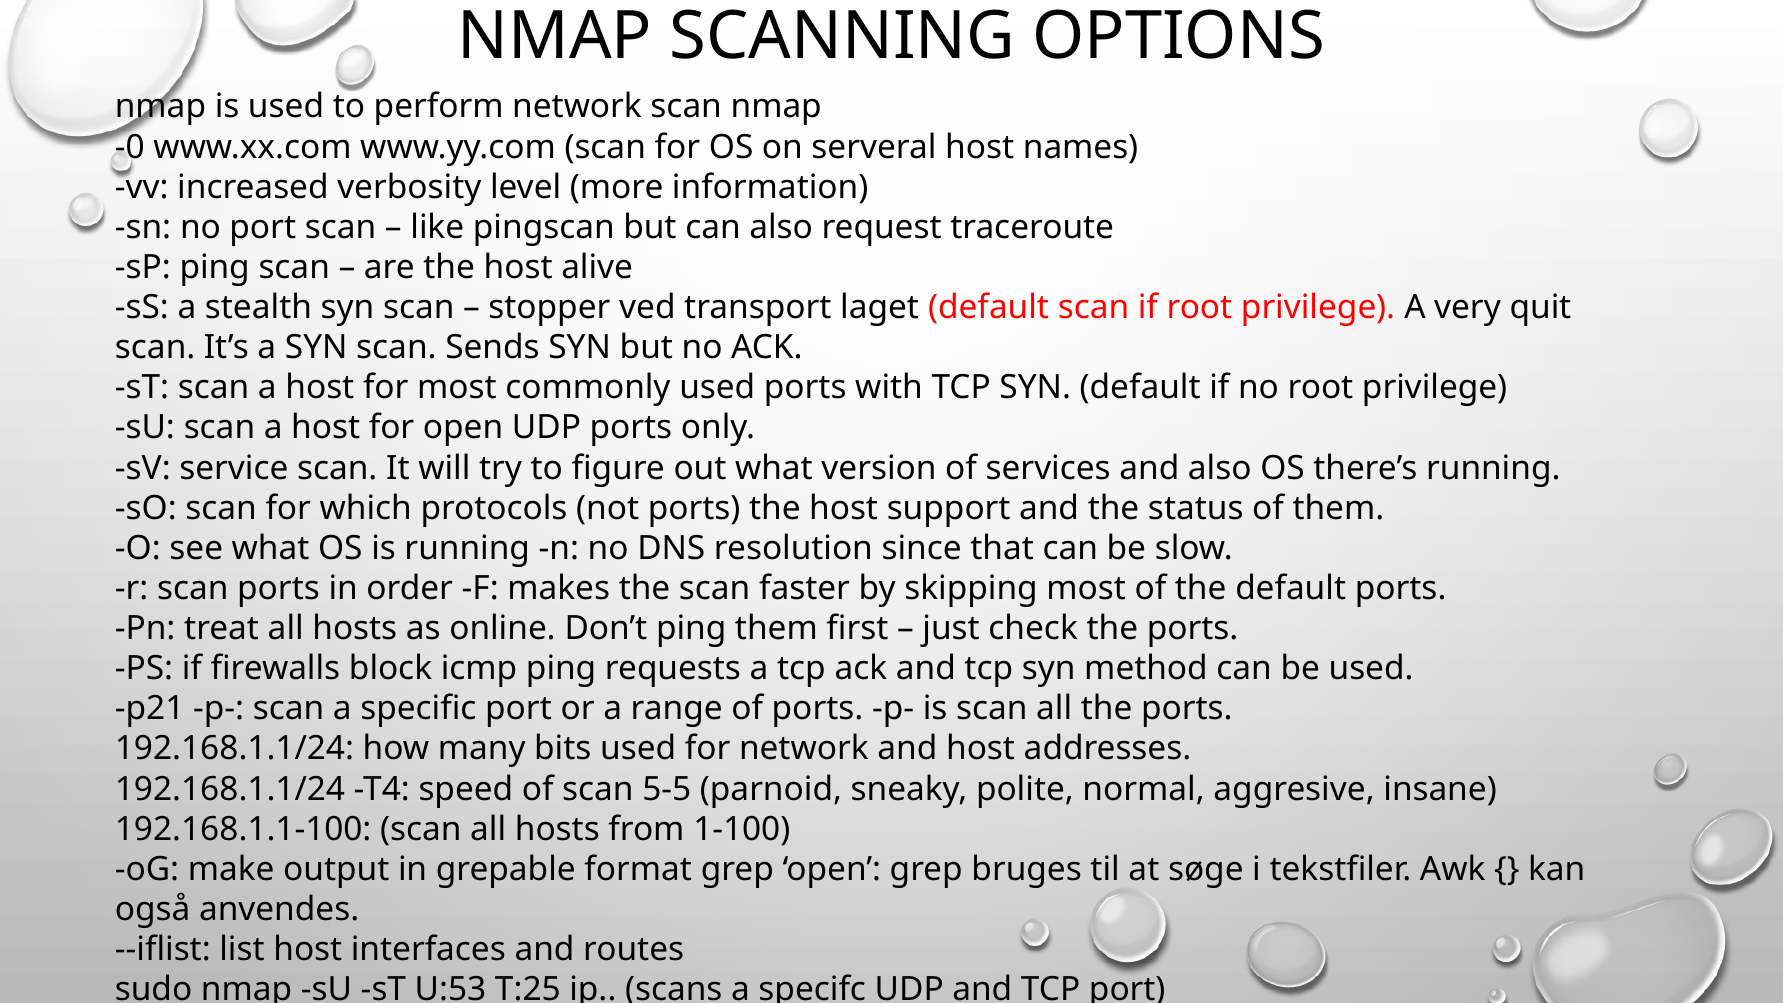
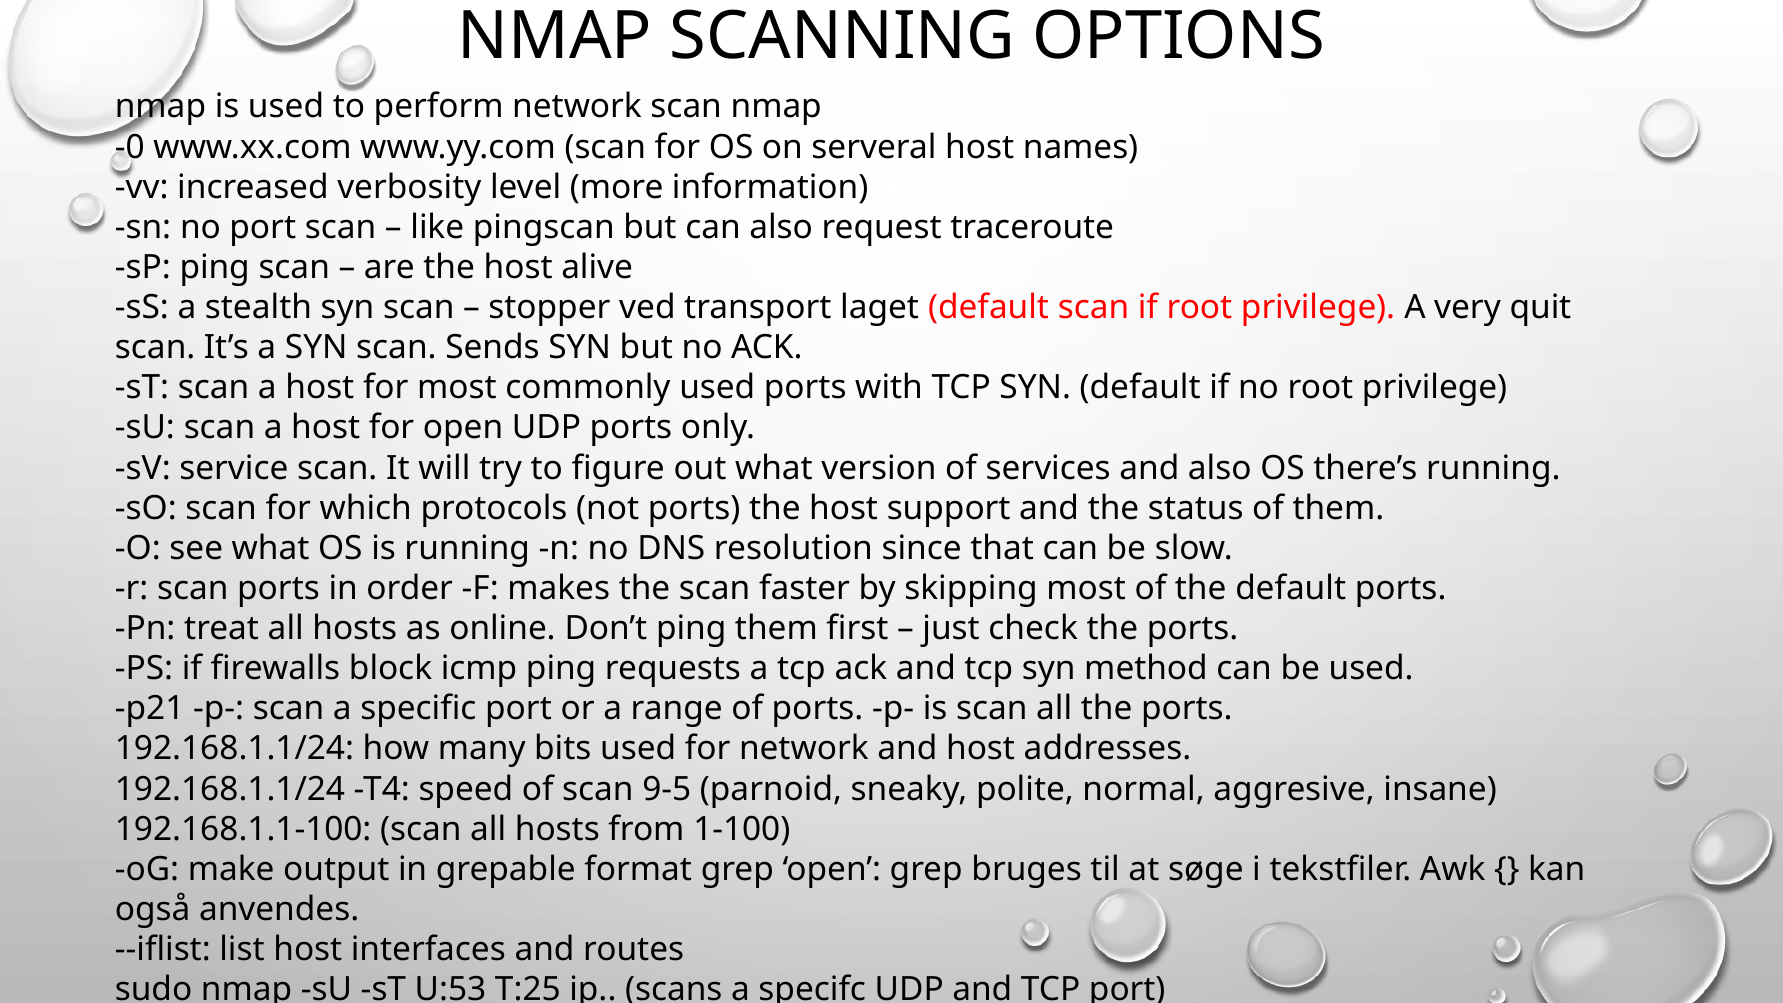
5-5: 5-5 -> 9-5
